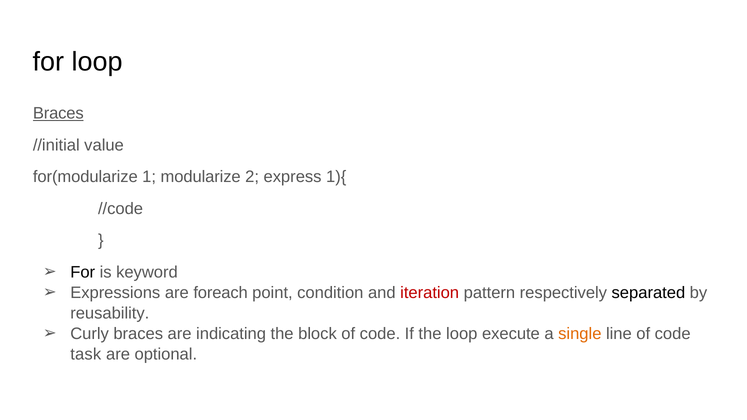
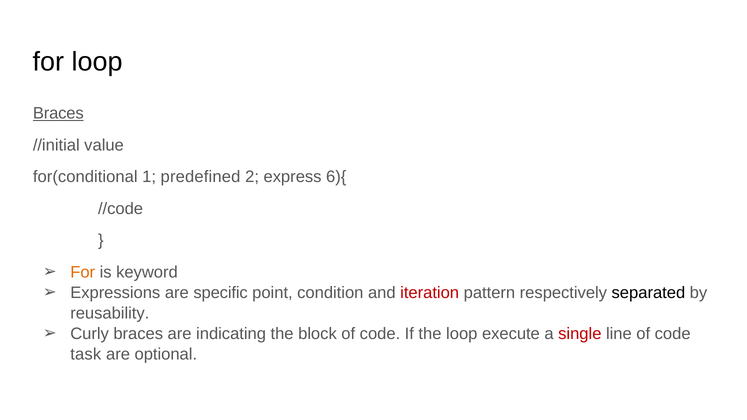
for(modularize: for(modularize -> for(conditional
modularize: modularize -> predefined
1){: 1){ -> 6){
For at (83, 272) colour: black -> orange
foreach: foreach -> specific
single colour: orange -> red
